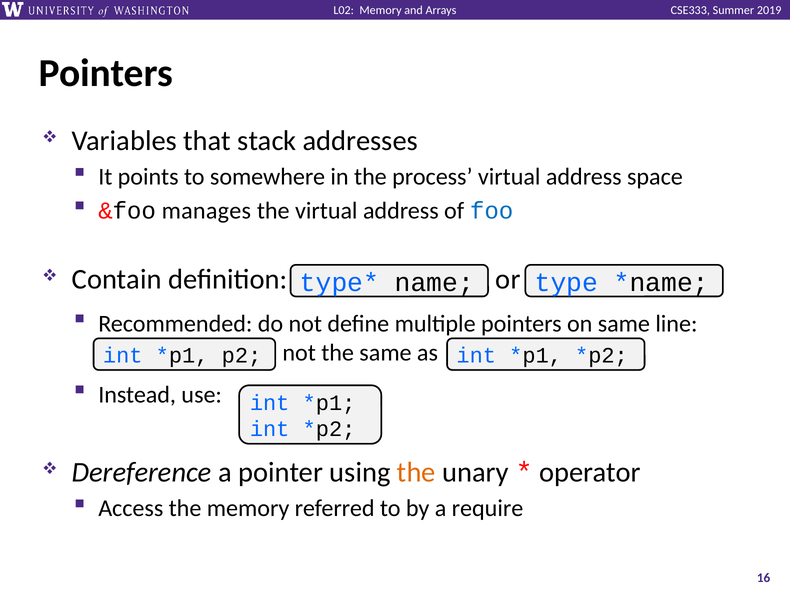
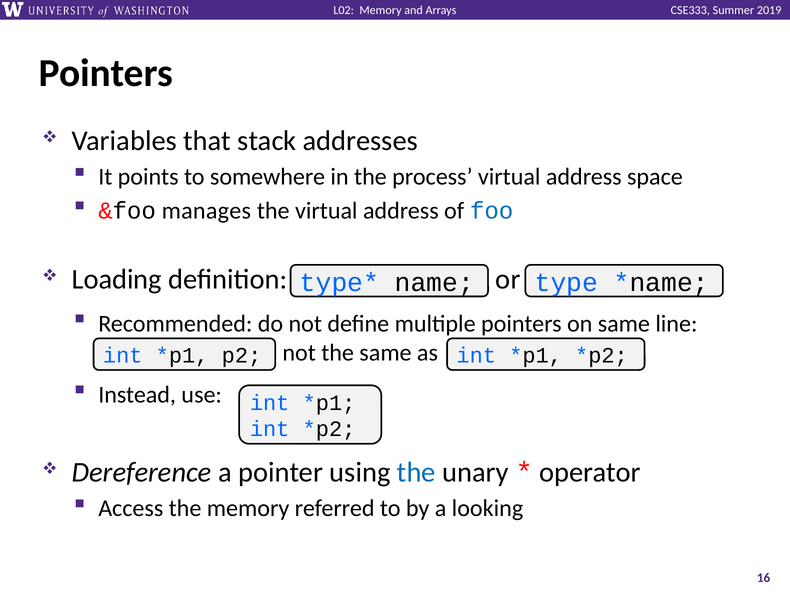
Contain: Contain -> Loading
the at (416, 472) colour: orange -> blue
require: require -> looking
